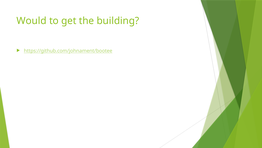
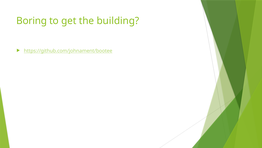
Would: Would -> Boring
